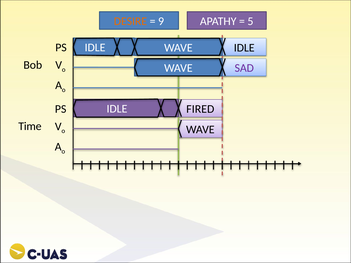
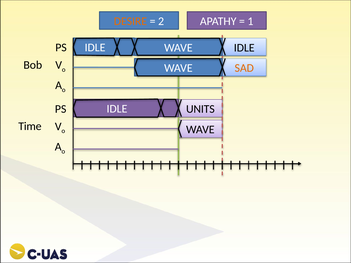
9: 9 -> 2
5: 5 -> 1
SAD colour: purple -> orange
FIRED: FIRED -> UNITS
